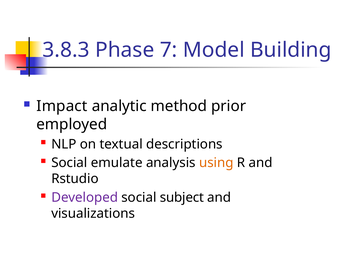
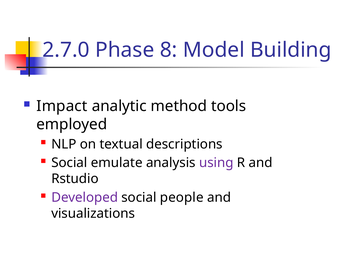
3.8.3: 3.8.3 -> 2.7.0
7: 7 -> 8
prior: prior -> tools
using colour: orange -> purple
subject: subject -> people
